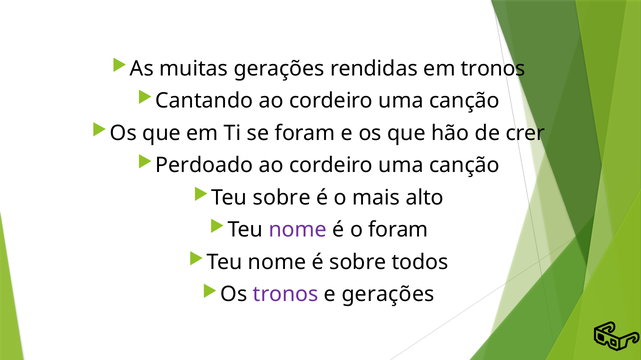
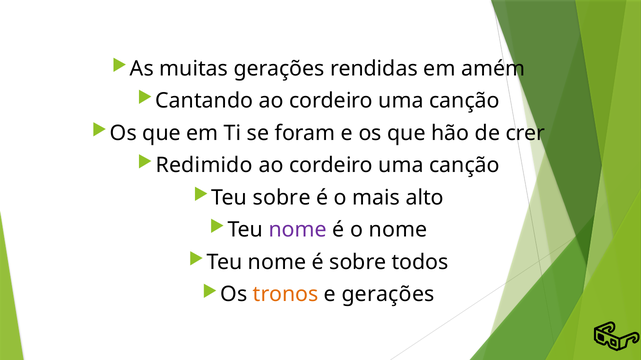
em tronos: tronos -> amém
Perdoado: Perdoado -> Redimido
o foram: foram -> nome
tronos at (286, 295) colour: purple -> orange
